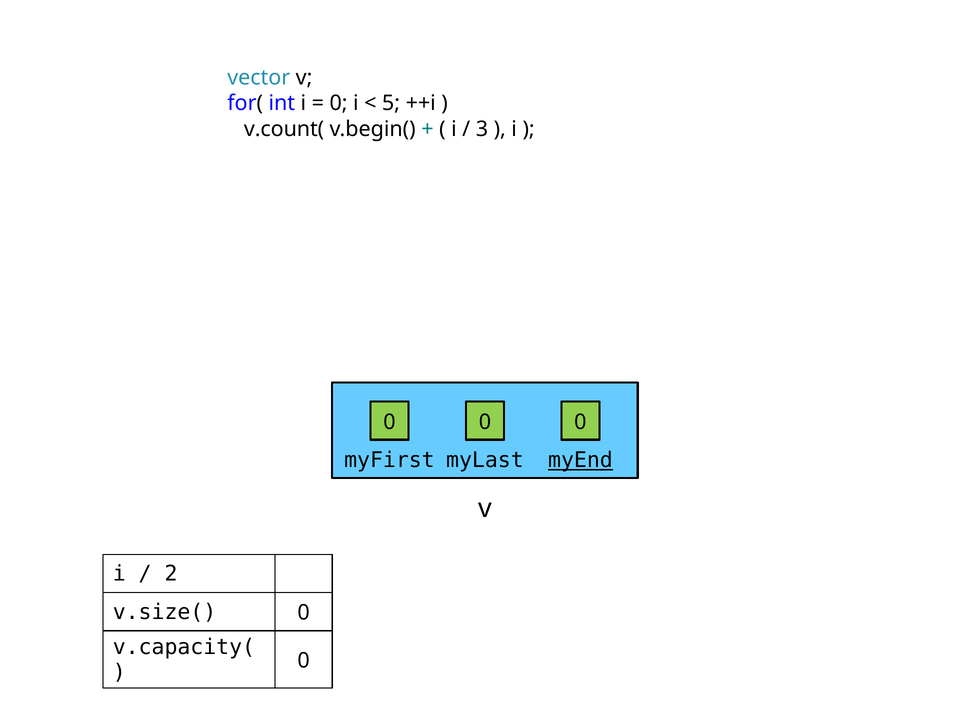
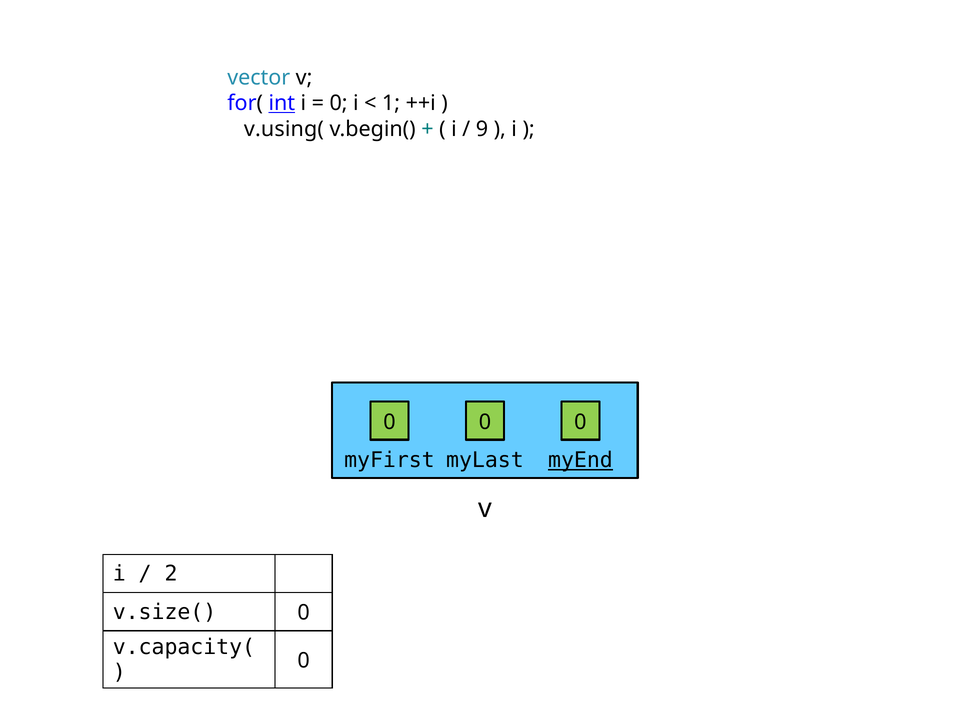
int underline: none -> present
5: 5 -> 1
v.count(: v.count( -> v.using(
3: 3 -> 9
